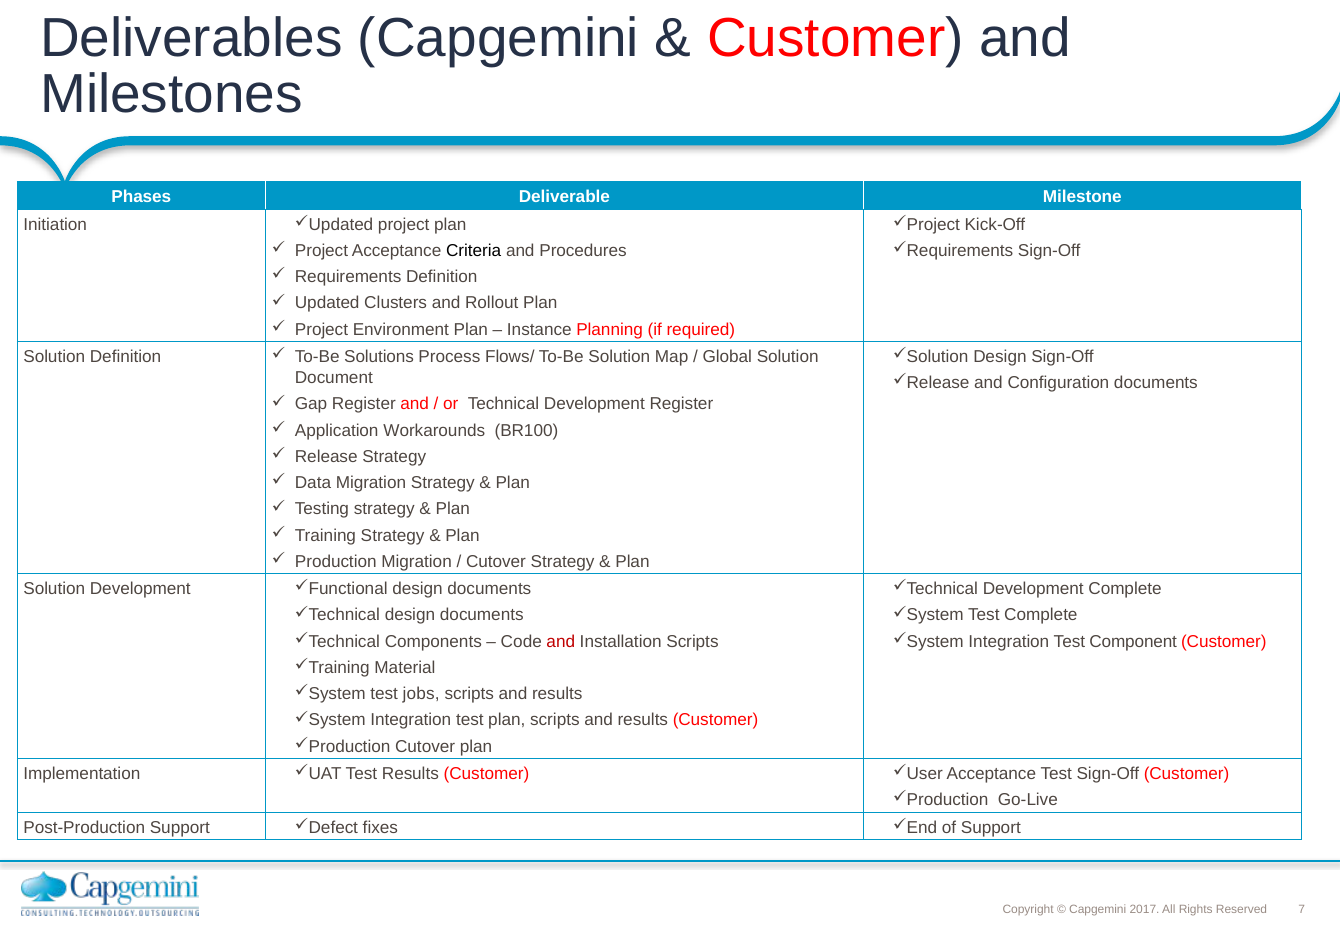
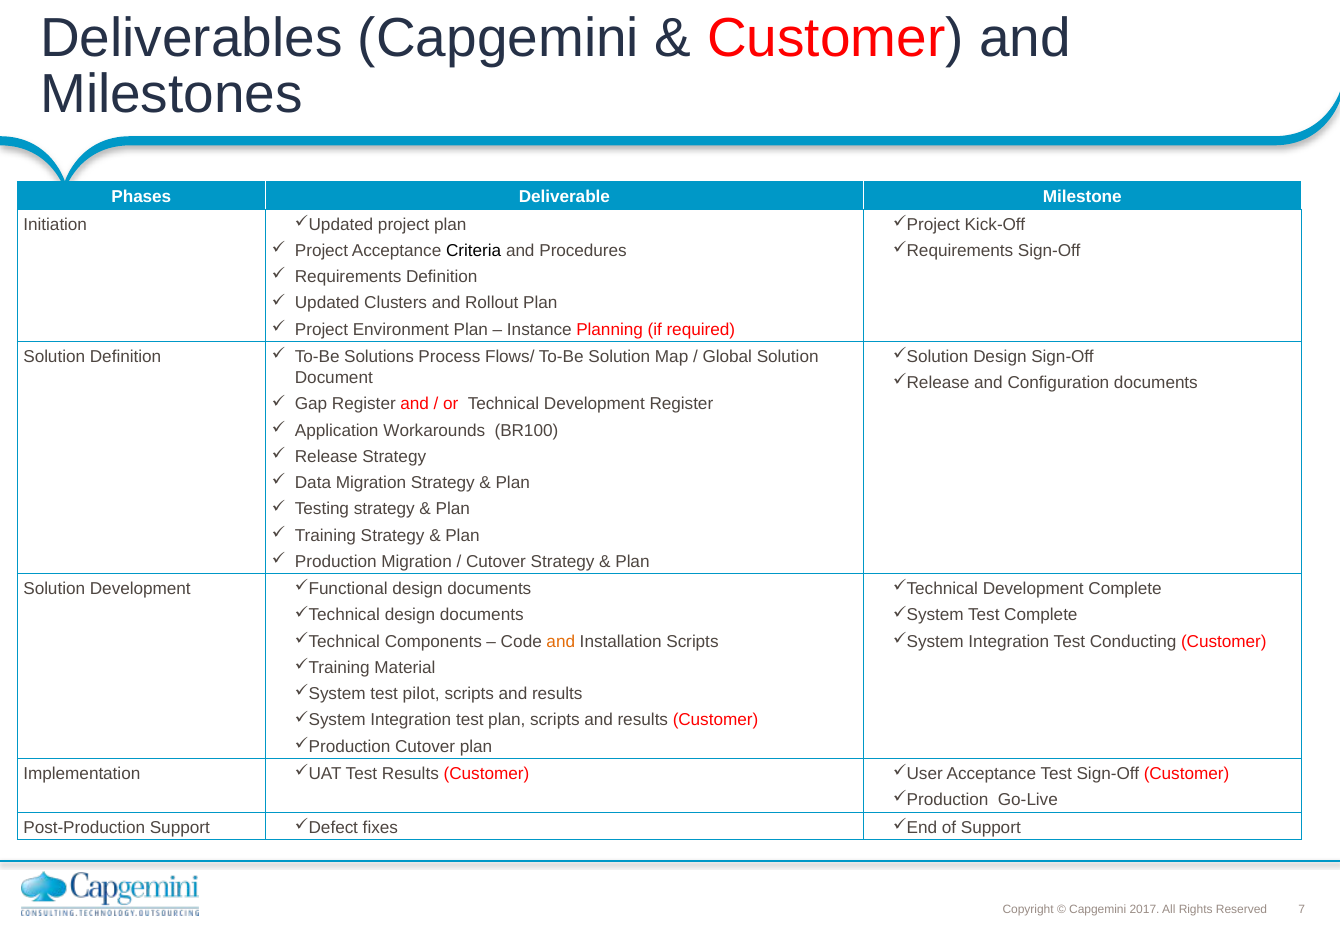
and at (561, 641) colour: red -> orange
Component: Component -> Conducting
jobs: jobs -> pilot
